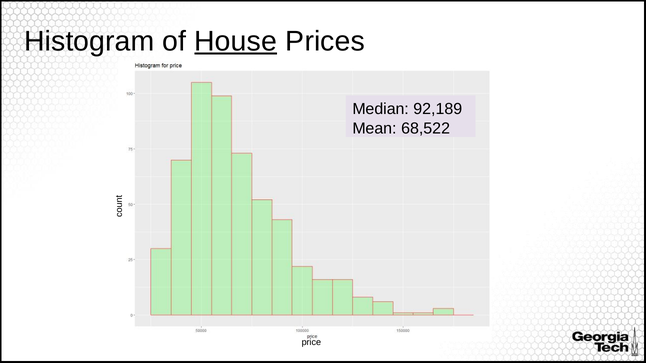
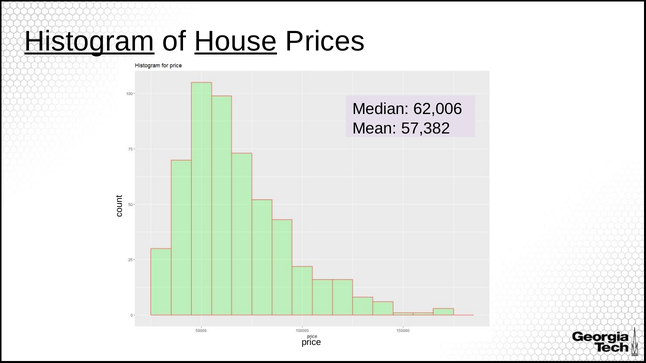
Histogram underline: none -> present
92,189: 92,189 -> 62,006
68,522: 68,522 -> 57,382
